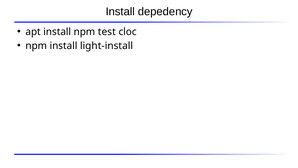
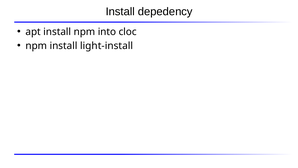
test: test -> into
